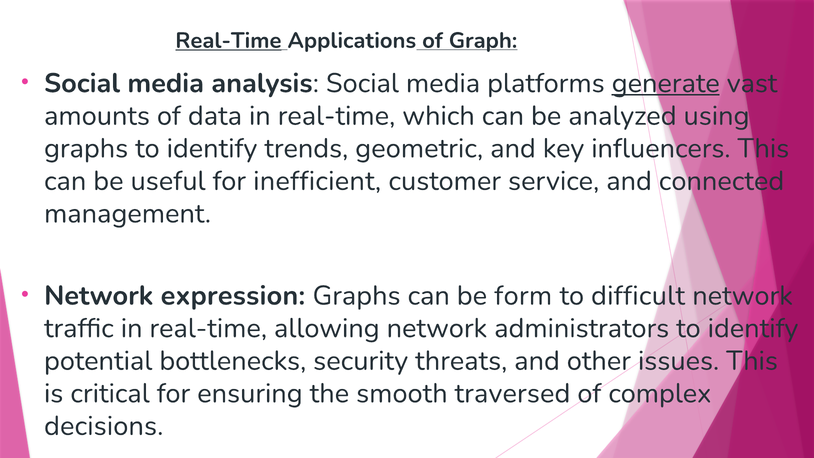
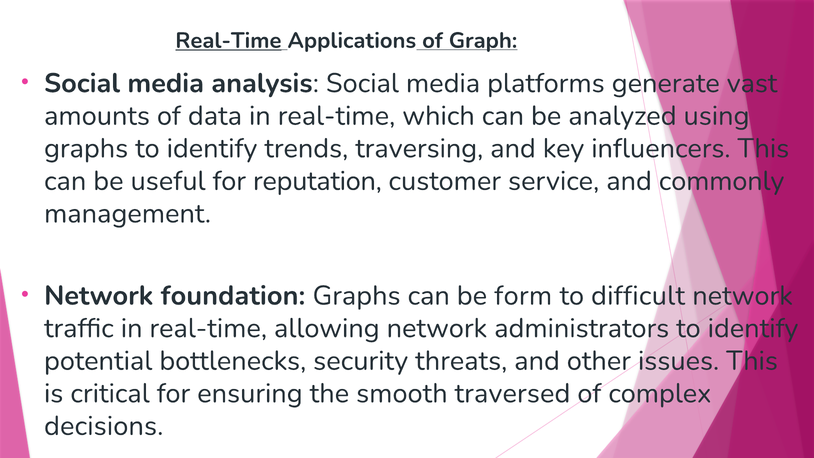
generate underline: present -> none
geometric: geometric -> traversing
inefficient: inefficient -> reputation
connected: connected -> commonly
expression: expression -> foundation
